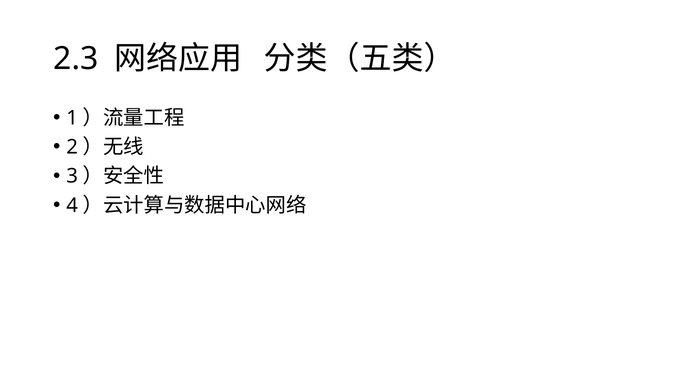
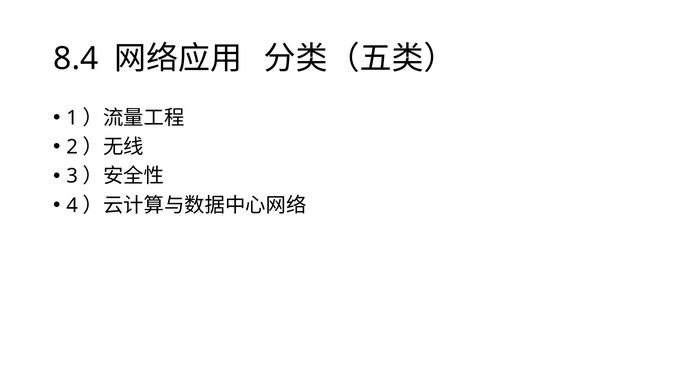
2.3: 2.3 -> 8.4
